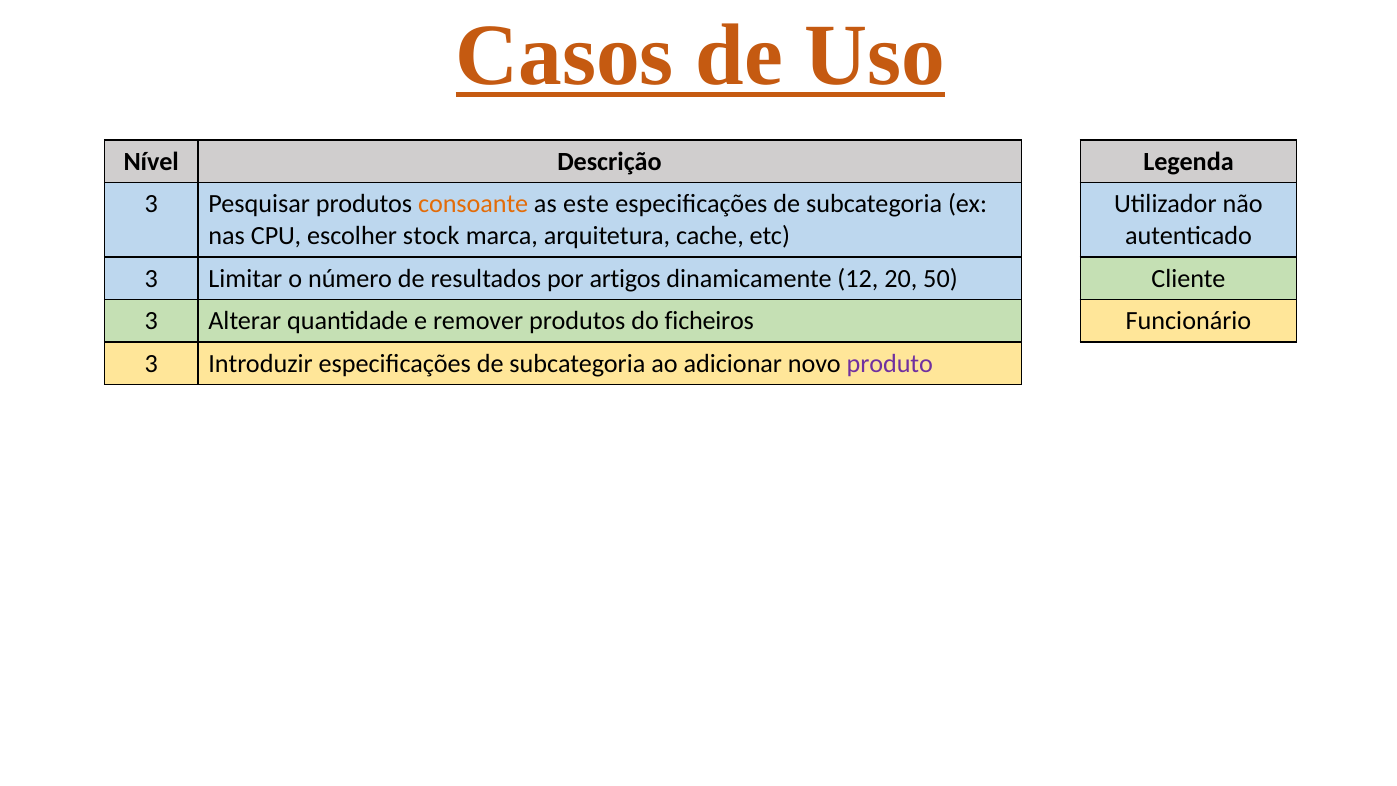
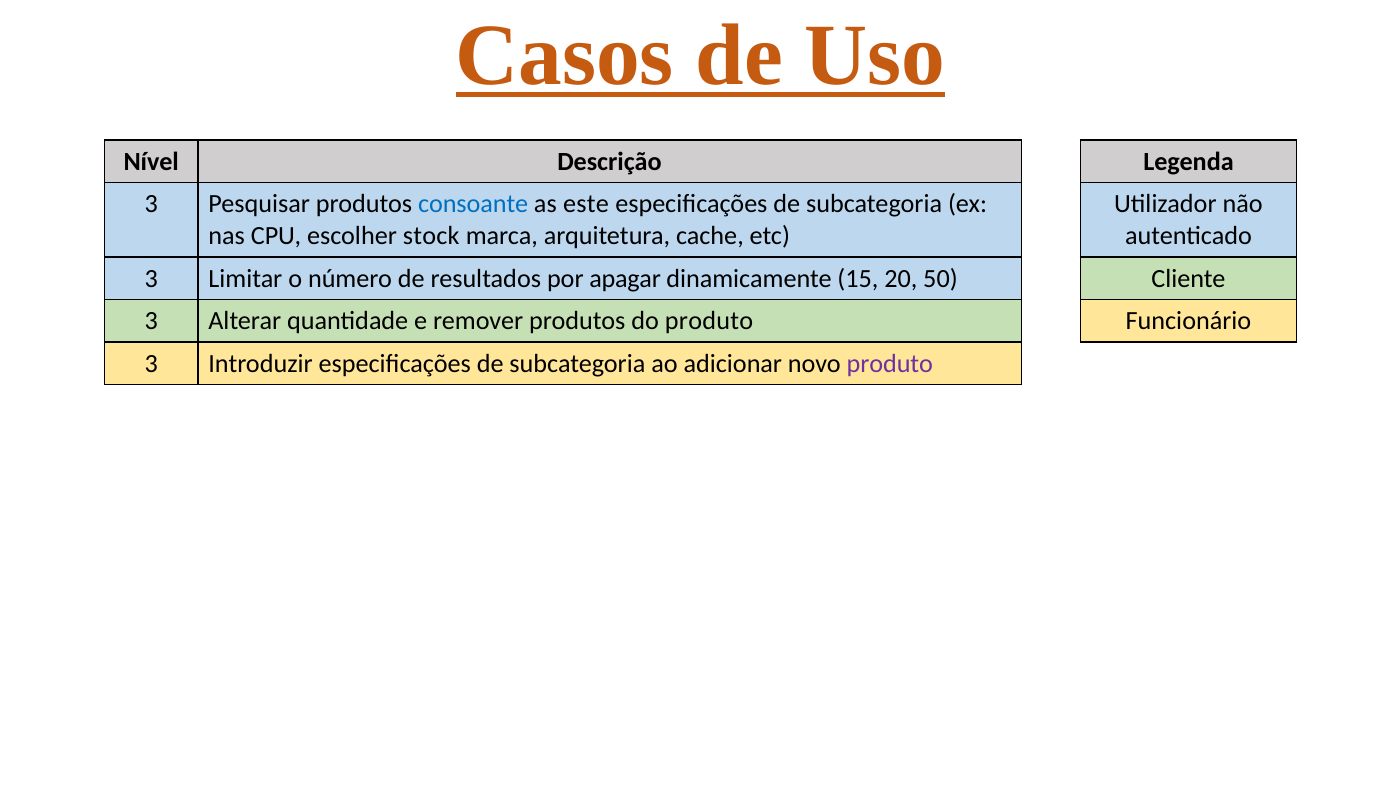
consoante colour: orange -> blue
artigos: artigos -> apagar
12: 12 -> 15
do ficheiros: ficheiros -> produto
